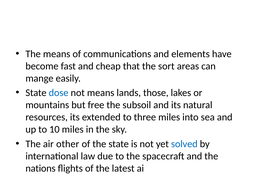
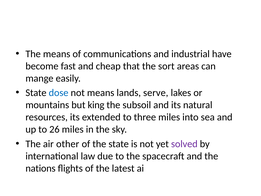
elements: elements -> industrial
those: those -> serve
free: free -> king
10: 10 -> 26
solved colour: blue -> purple
